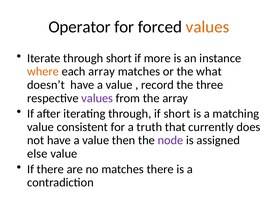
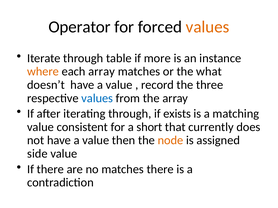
through short: short -> table
values at (97, 98) colour: purple -> blue
if short: short -> exists
truth: truth -> short
node colour: purple -> orange
else: else -> side
